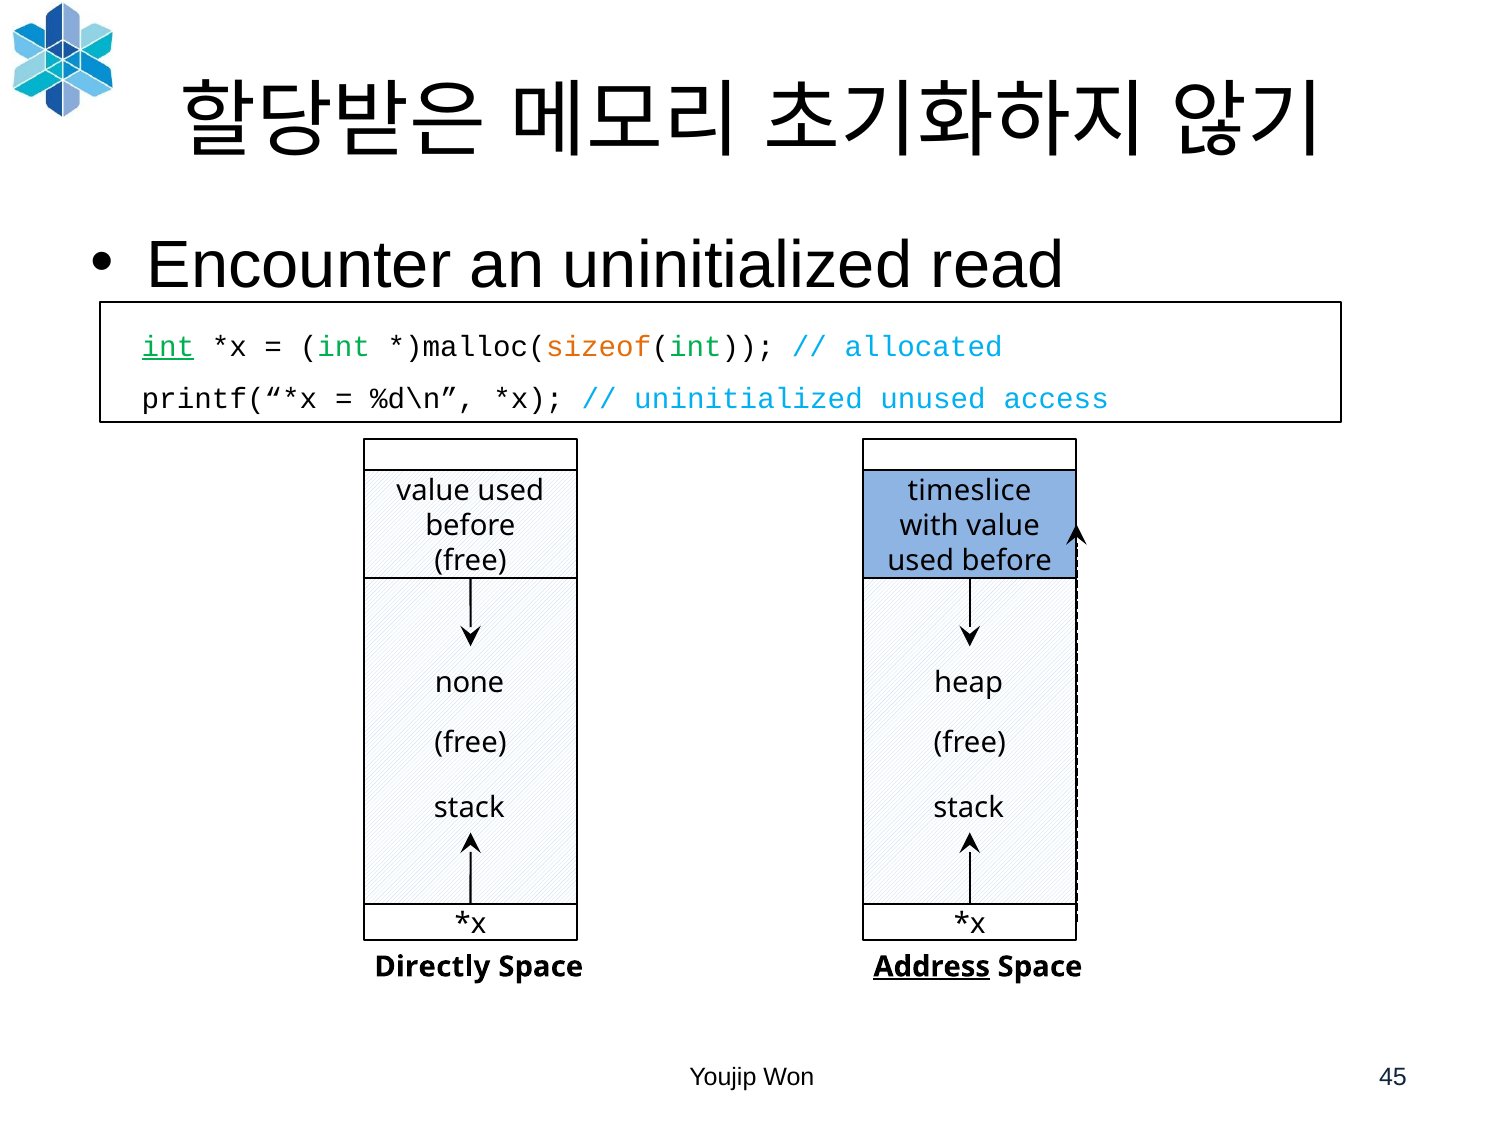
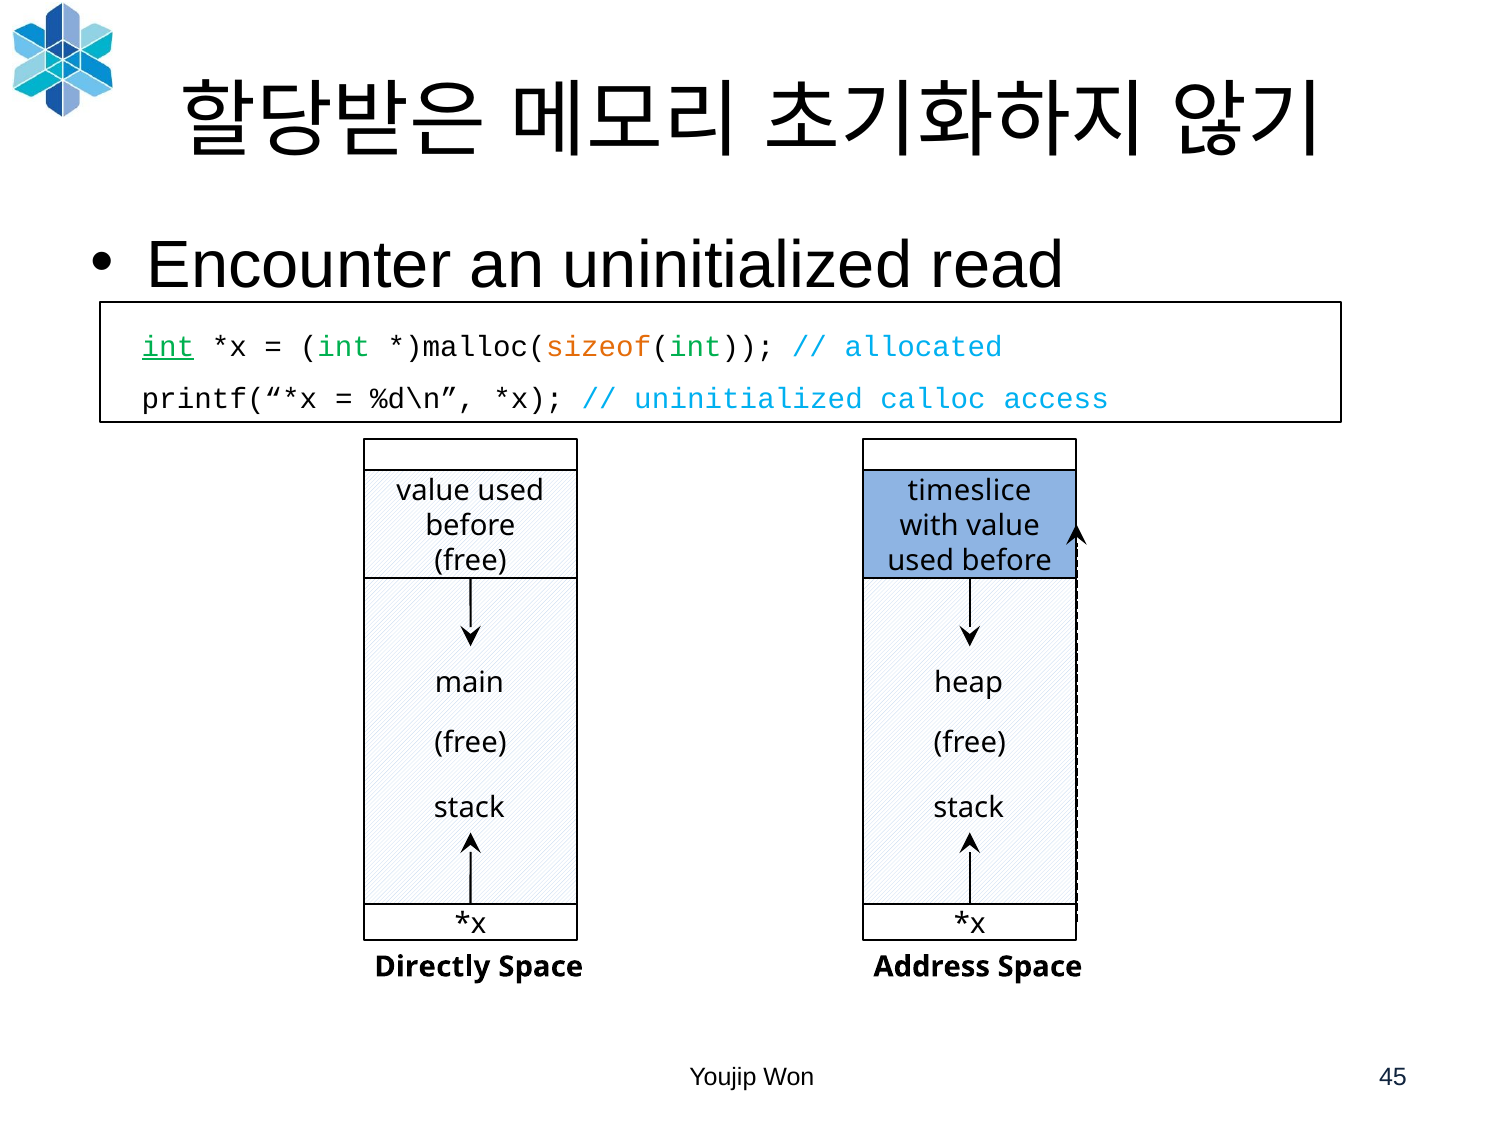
unused: unused -> calloc
none: none -> main
Address underline: present -> none
